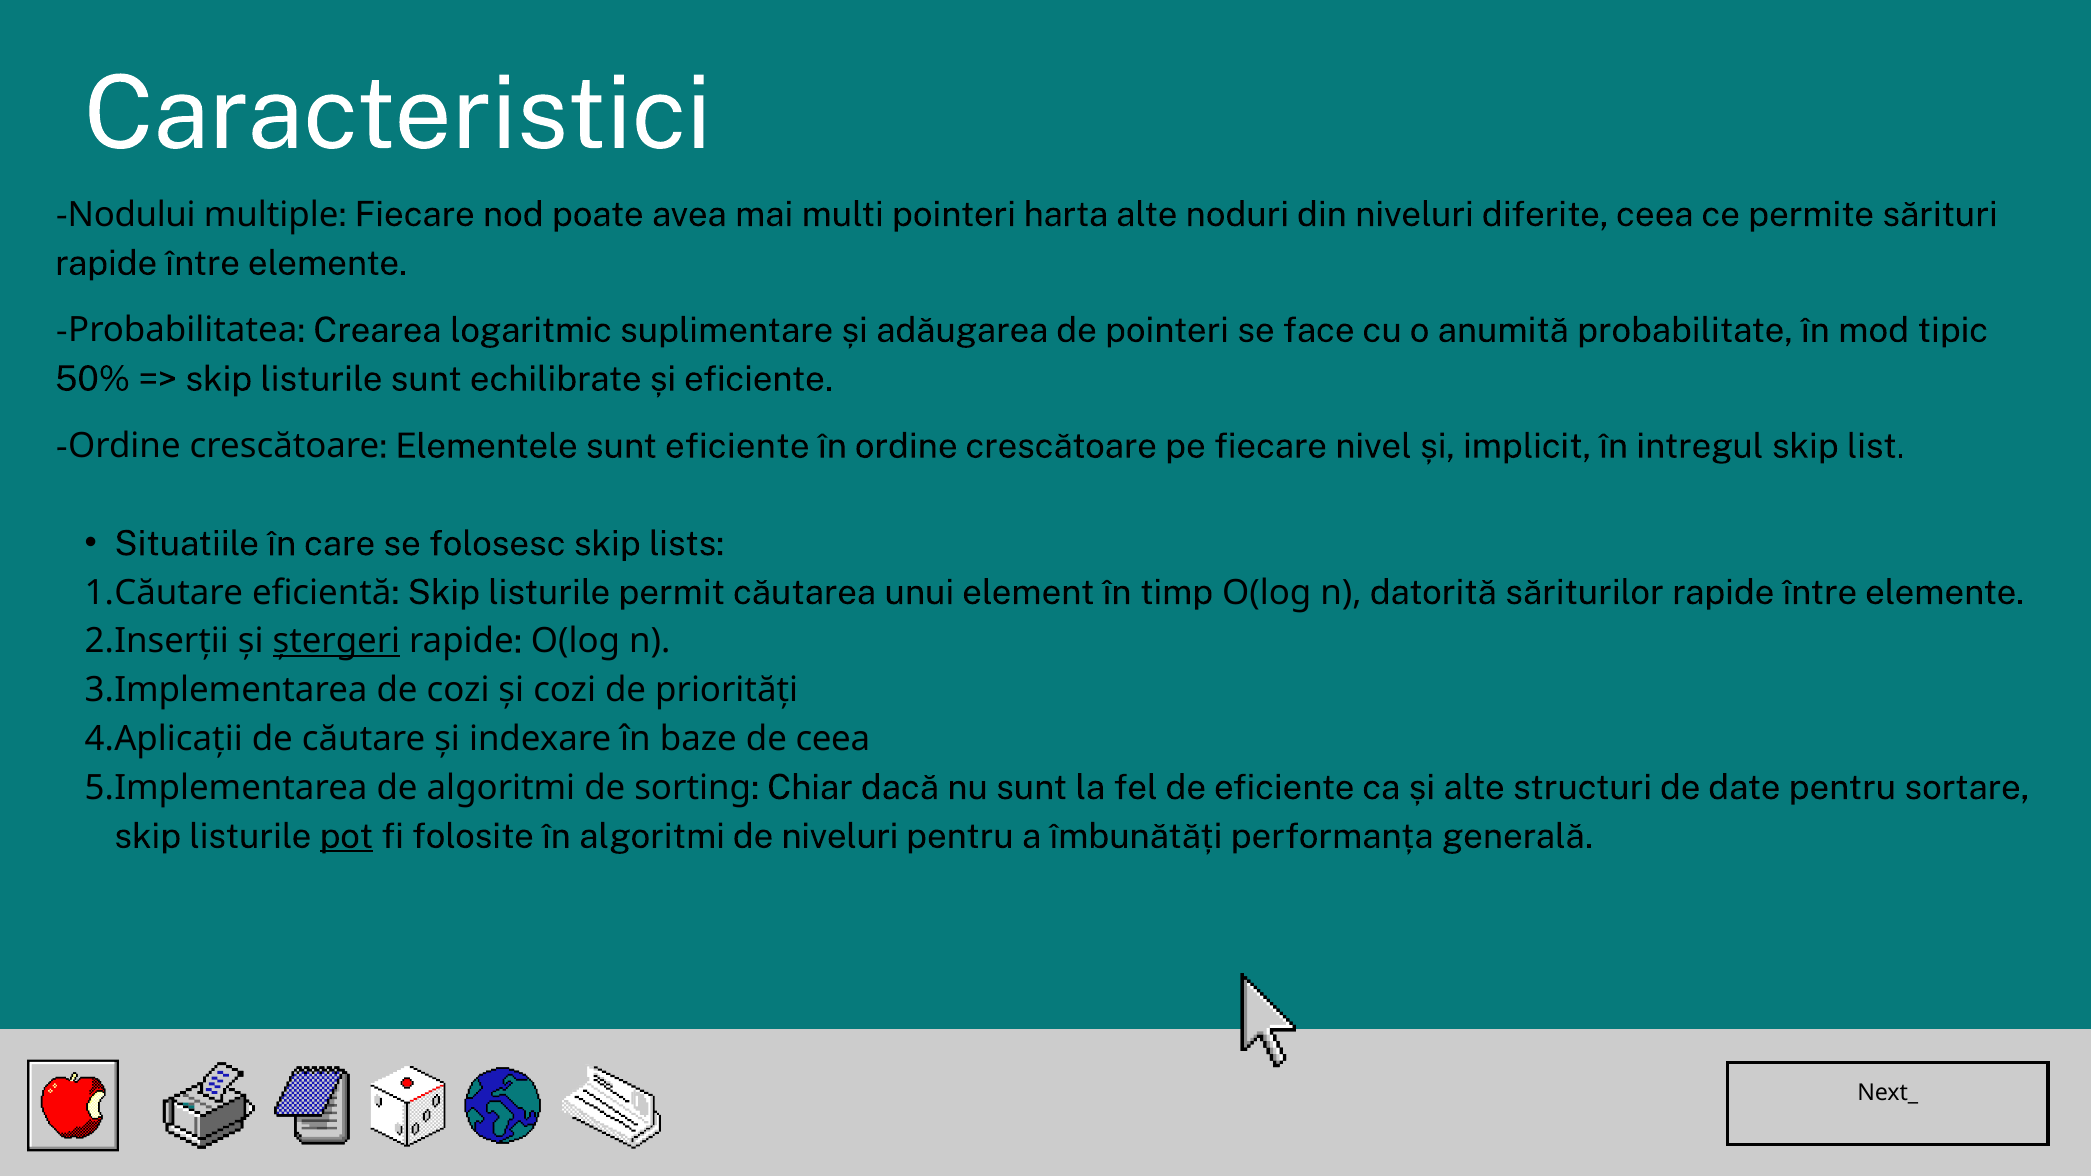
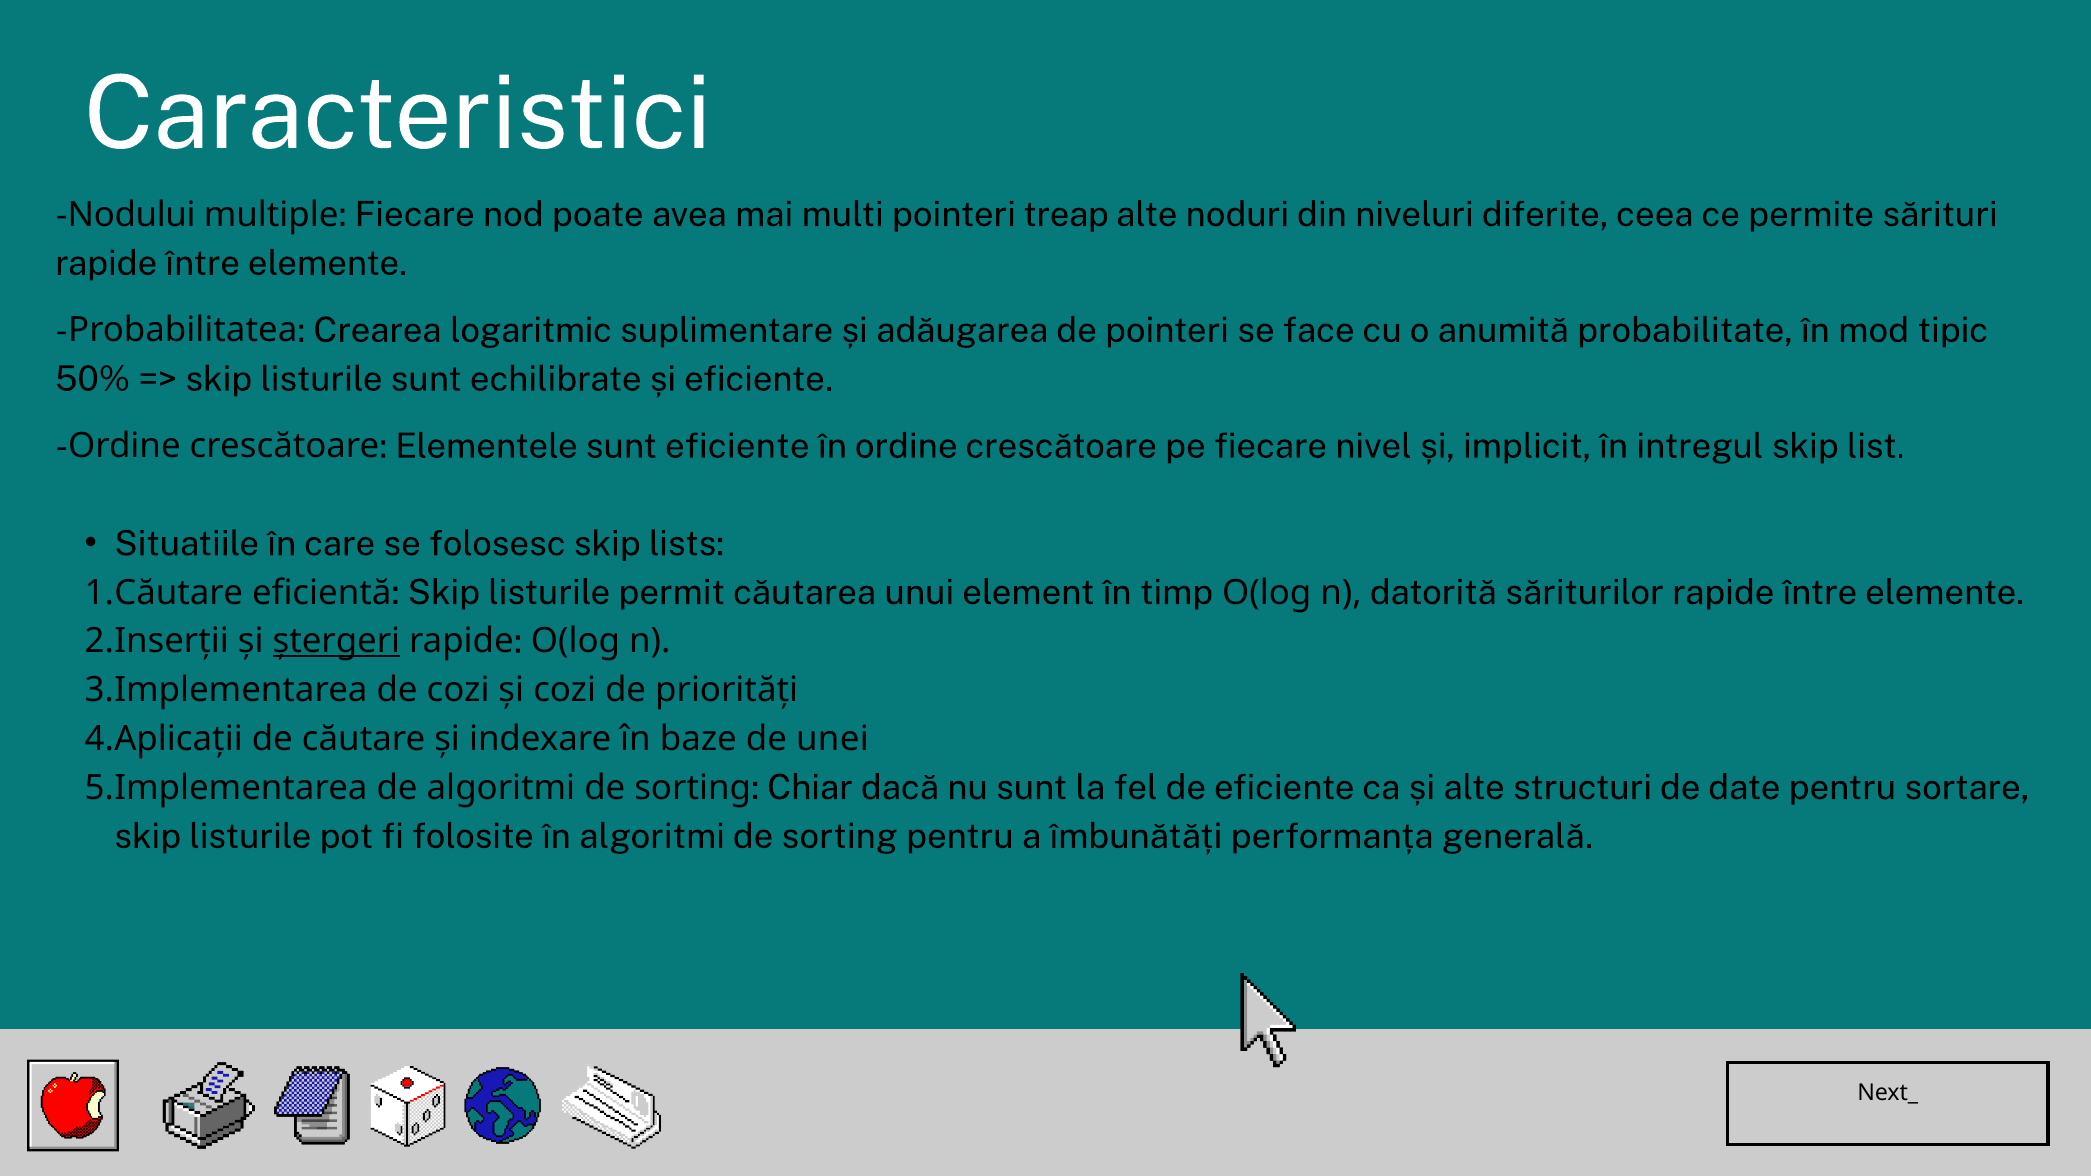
harta: harta -> treap
de ceea: ceea -> unei
pot underline: present -> none
în algoritmi de niveluri: niveluri -> sorting
